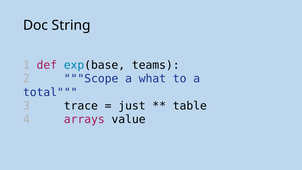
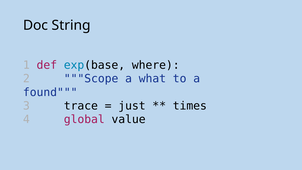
teams: teams -> where
total: total -> found
table: table -> times
arrays: arrays -> global
